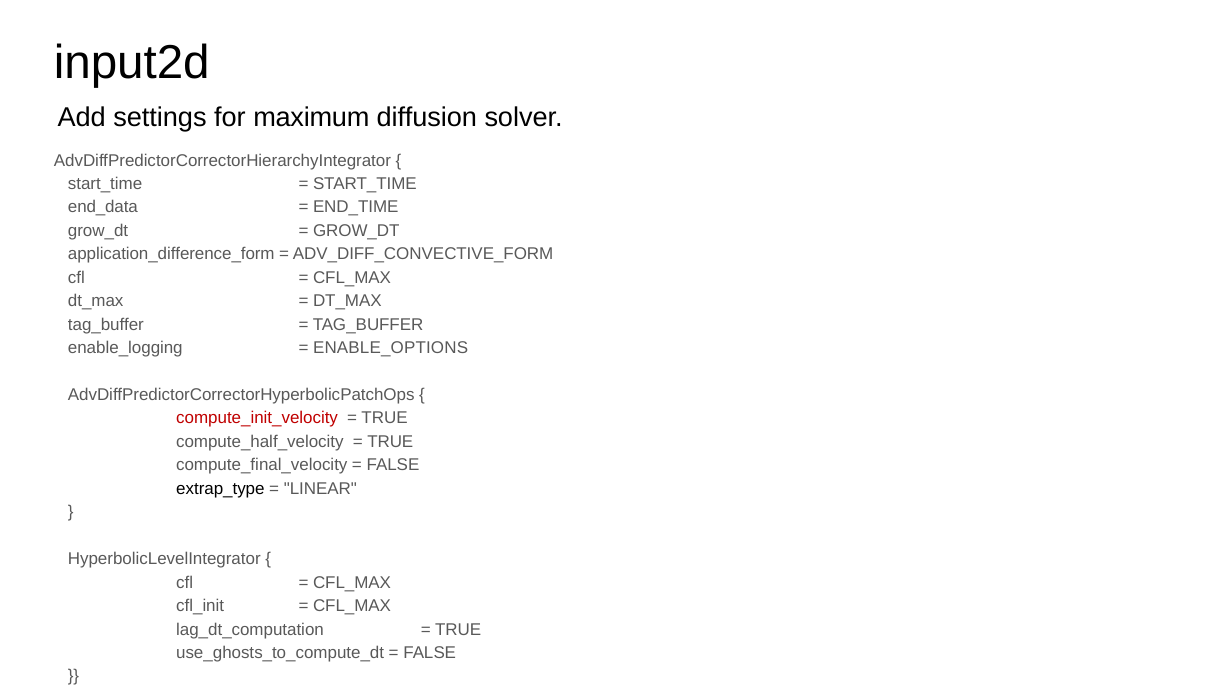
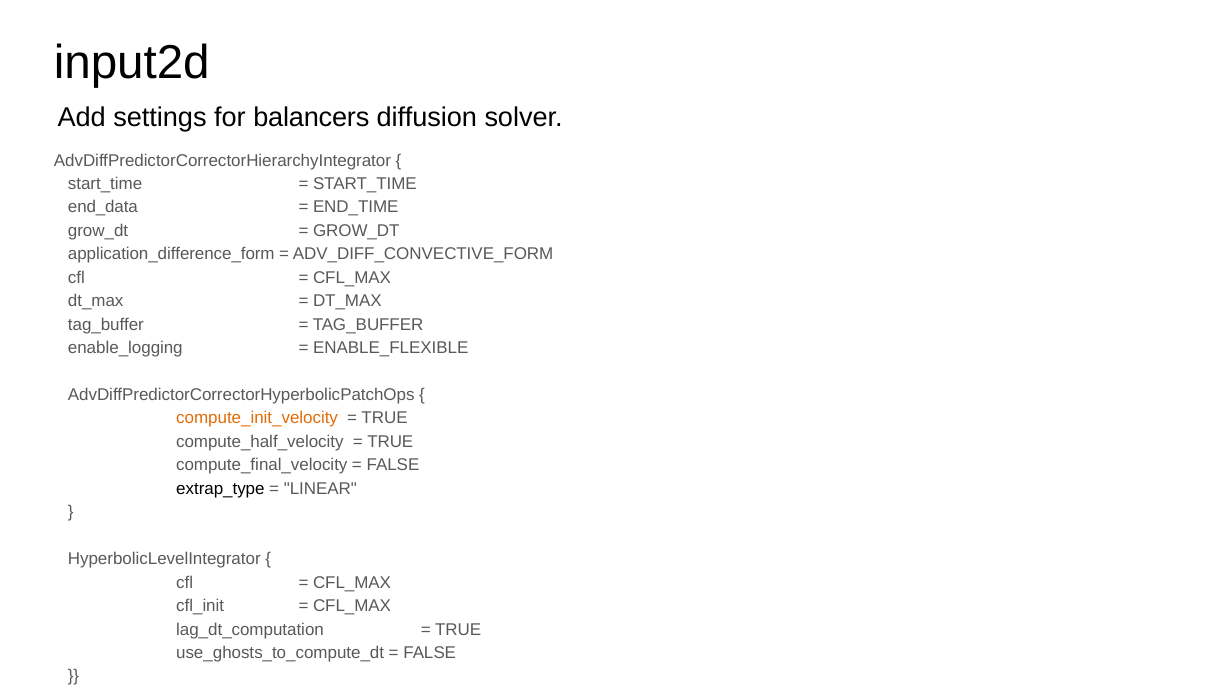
maximum: maximum -> balancers
ENABLE_OPTIONS: ENABLE_OPTIONS -> ENABLE_FLEXIBLE
compute_init_velocity colour: red -> orange
